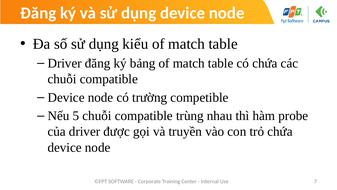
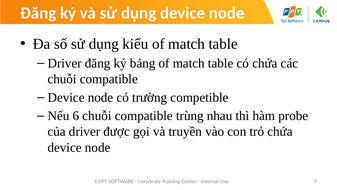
5: 5 -> 6
